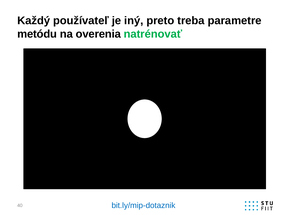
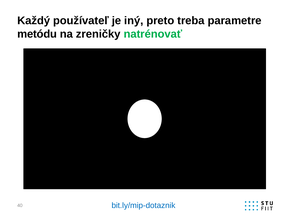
overenia: overenia -> zreničky
